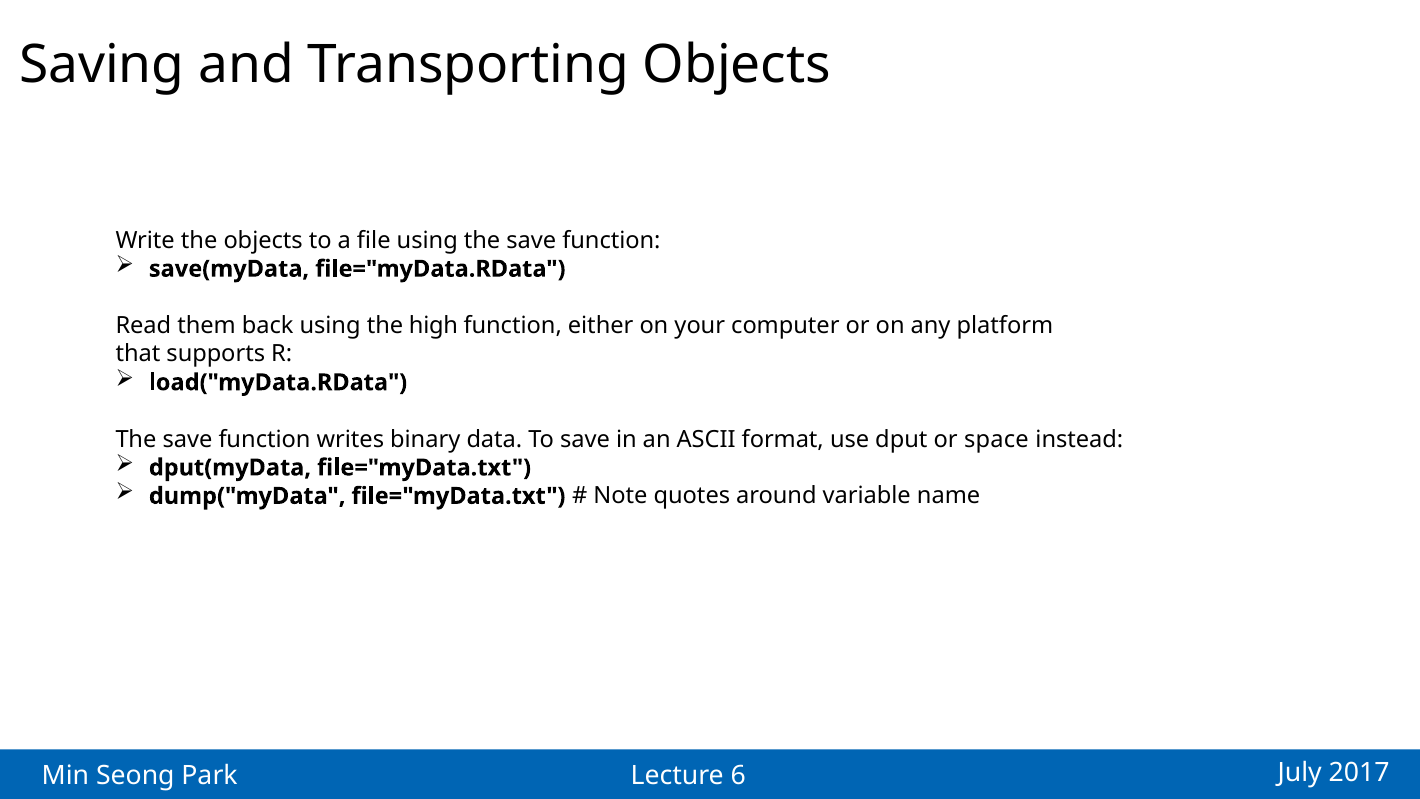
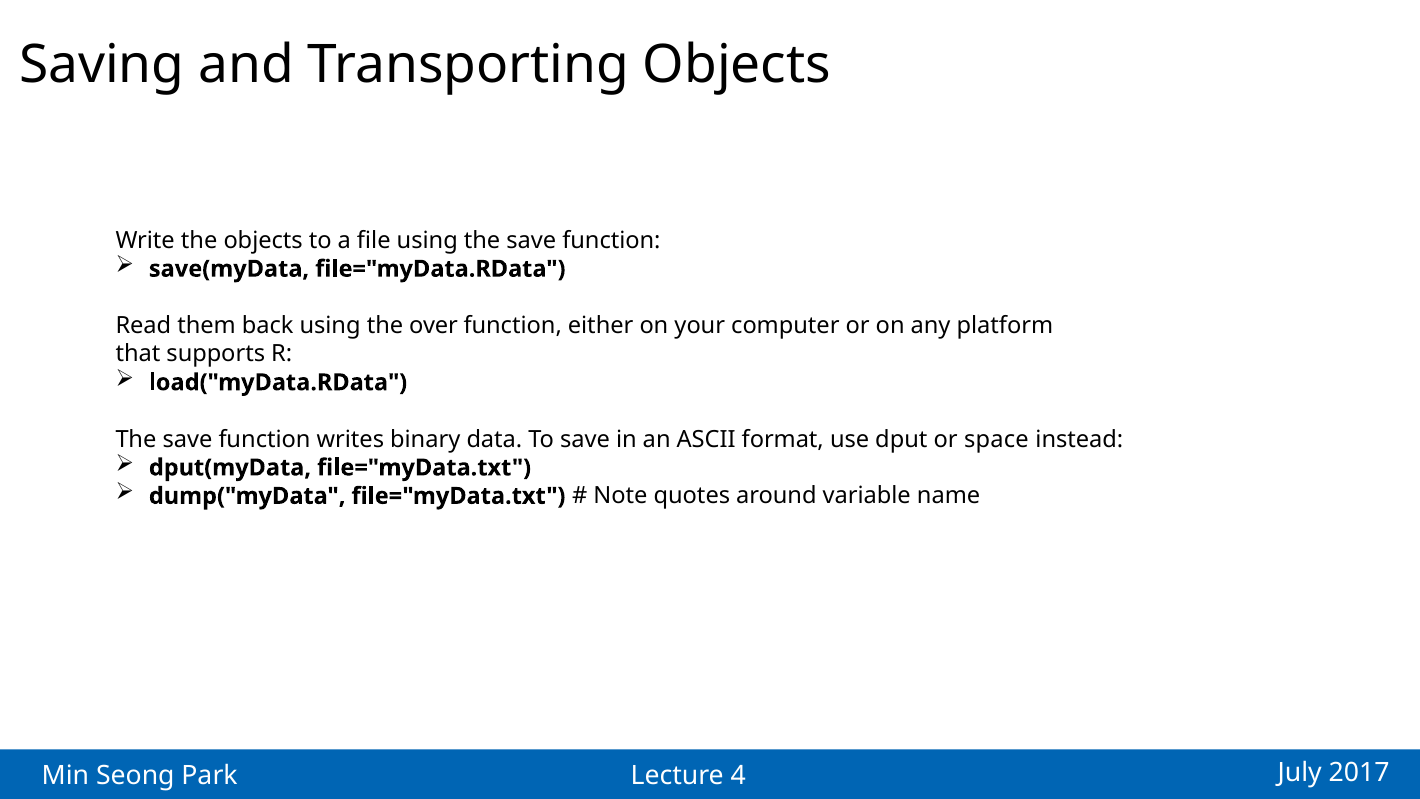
high: high -> over
6: 6 -> 4
